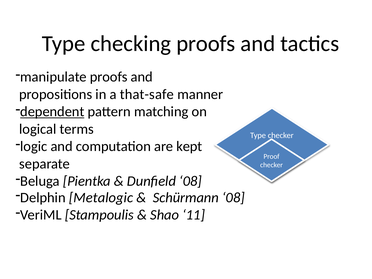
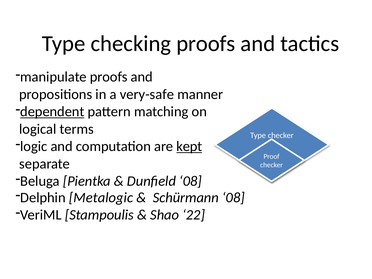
that-safe: that-safe -> very-safe
kept underline: none -> present
11: 11 -> 22
